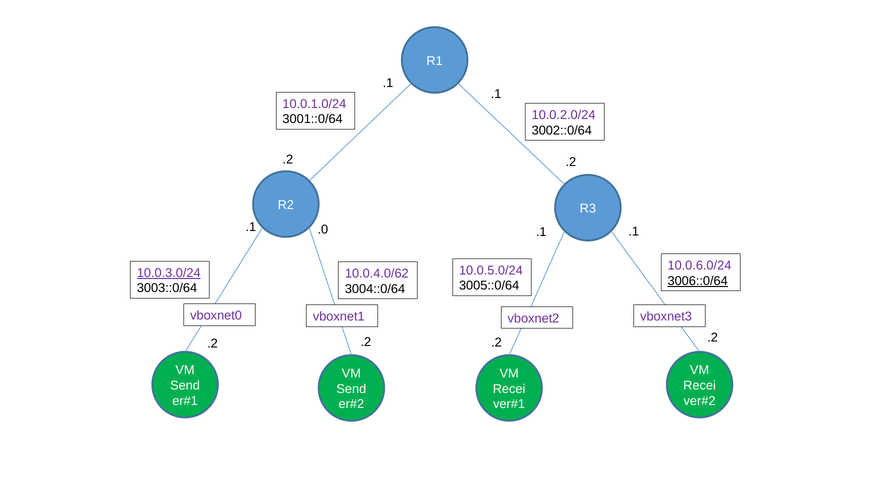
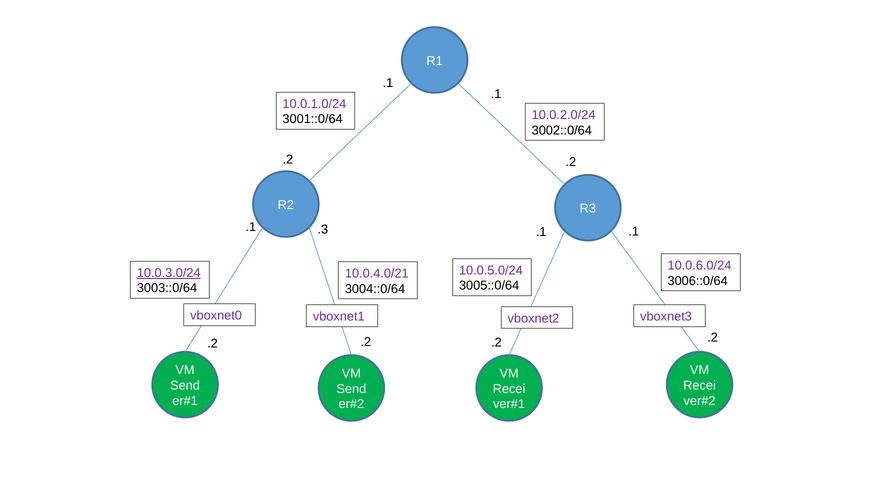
.0: .0 -> .3
10.0.4.0/62: 10.0.4.0/62 -> 10.0.4.0/21
3006::0/64 underline: present -> none
